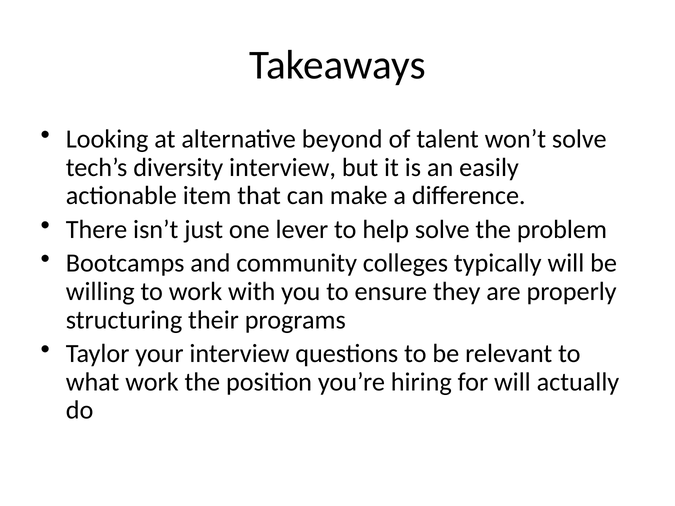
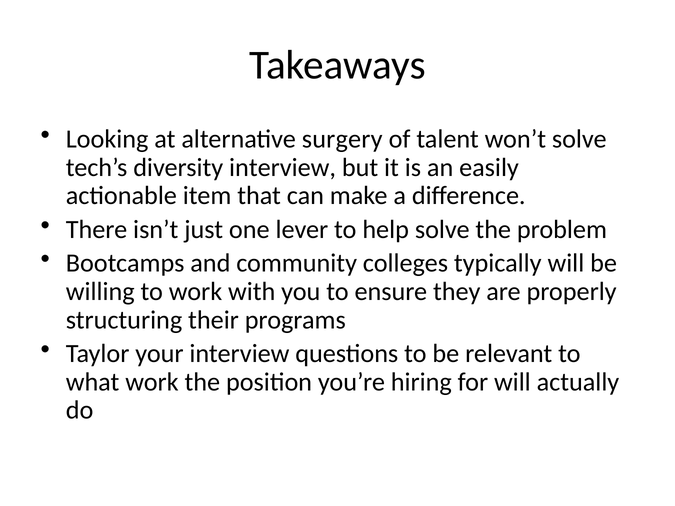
beyond: beyond -> surgery
